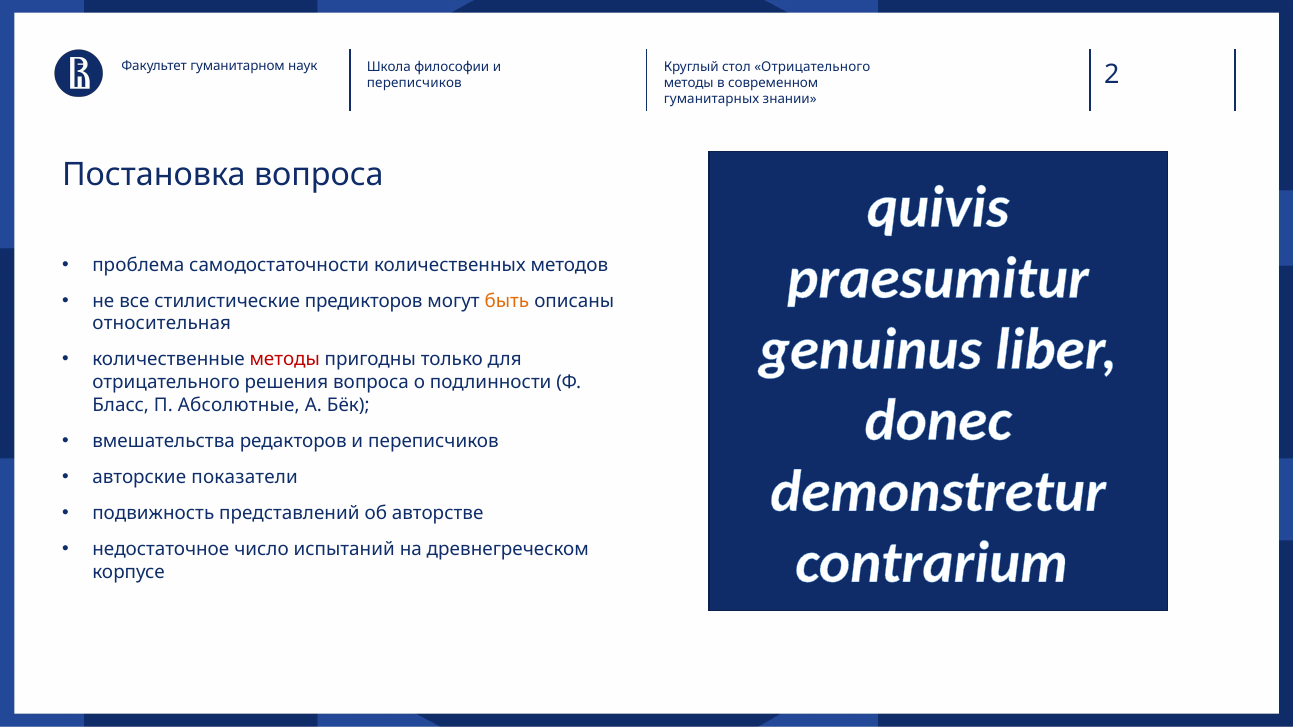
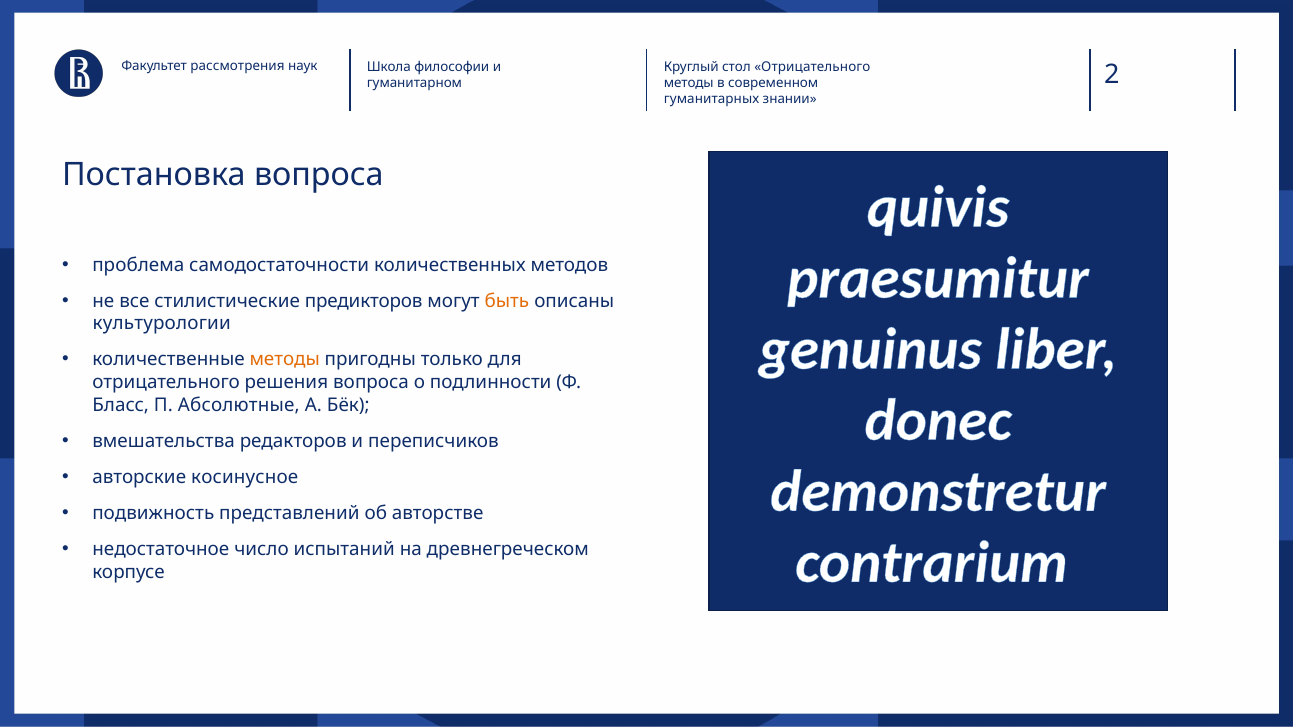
гуманитарном: гуманитарном -> рассмотрения
переписчиков at (414, 83): переписчиков -> гуманитарном
относительная: относительная -> культурологии
методы at (285, 360) colour: red -> orange
показатели: показатели -> косинусное
